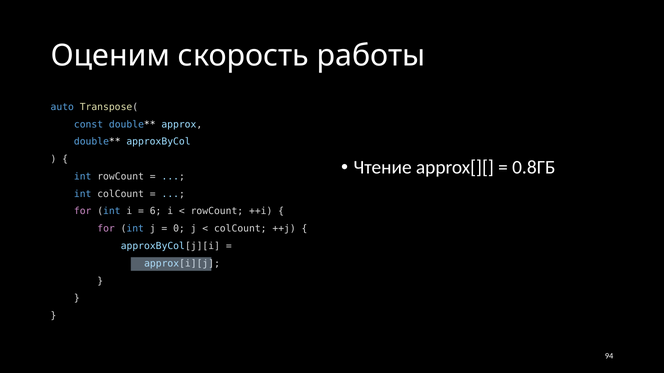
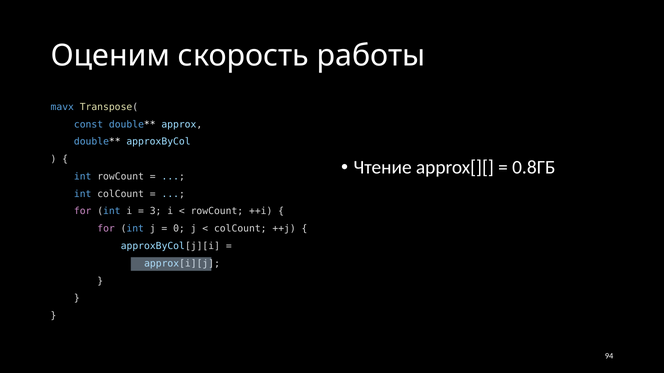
auto: auto -> mavx
6: 6 -> 3
